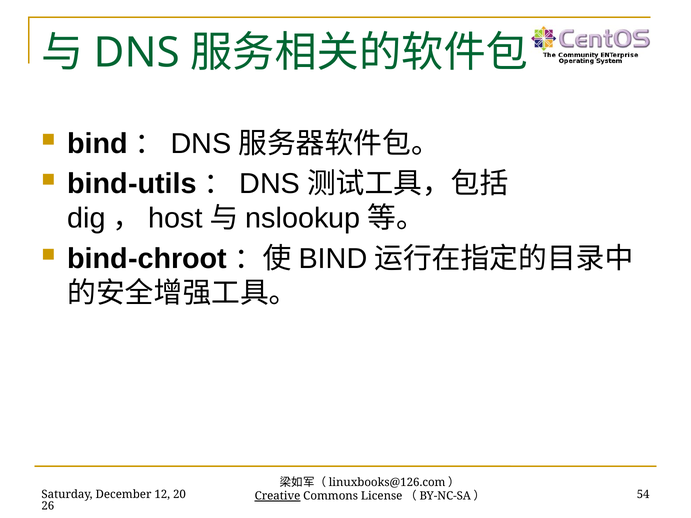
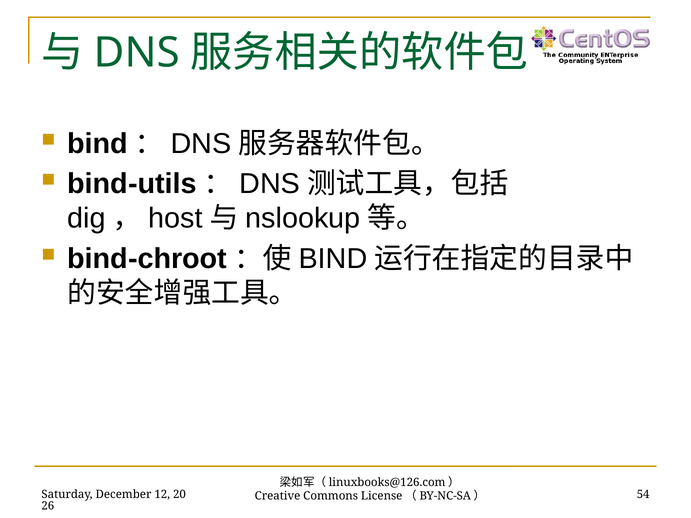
Creative underline: present -> none
